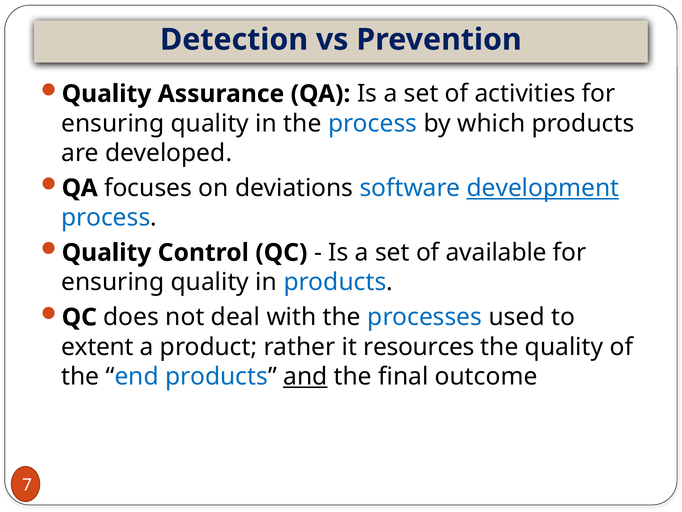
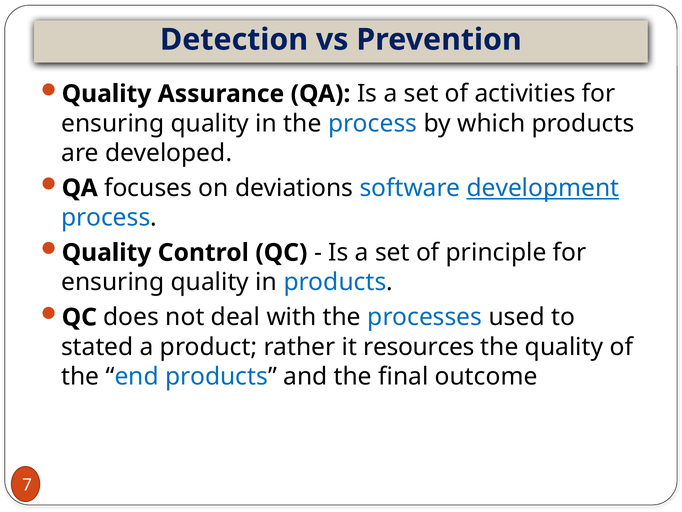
available: available -> principle
extent: extent -> stated
and underline: present -> none
